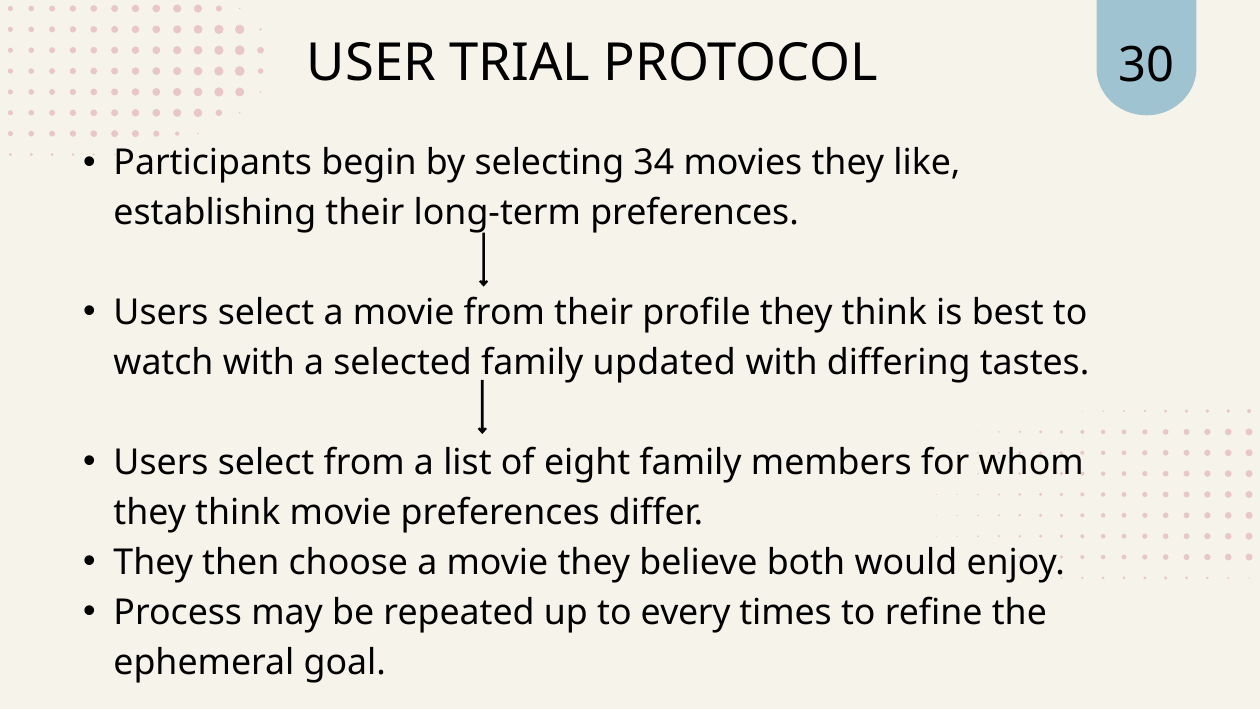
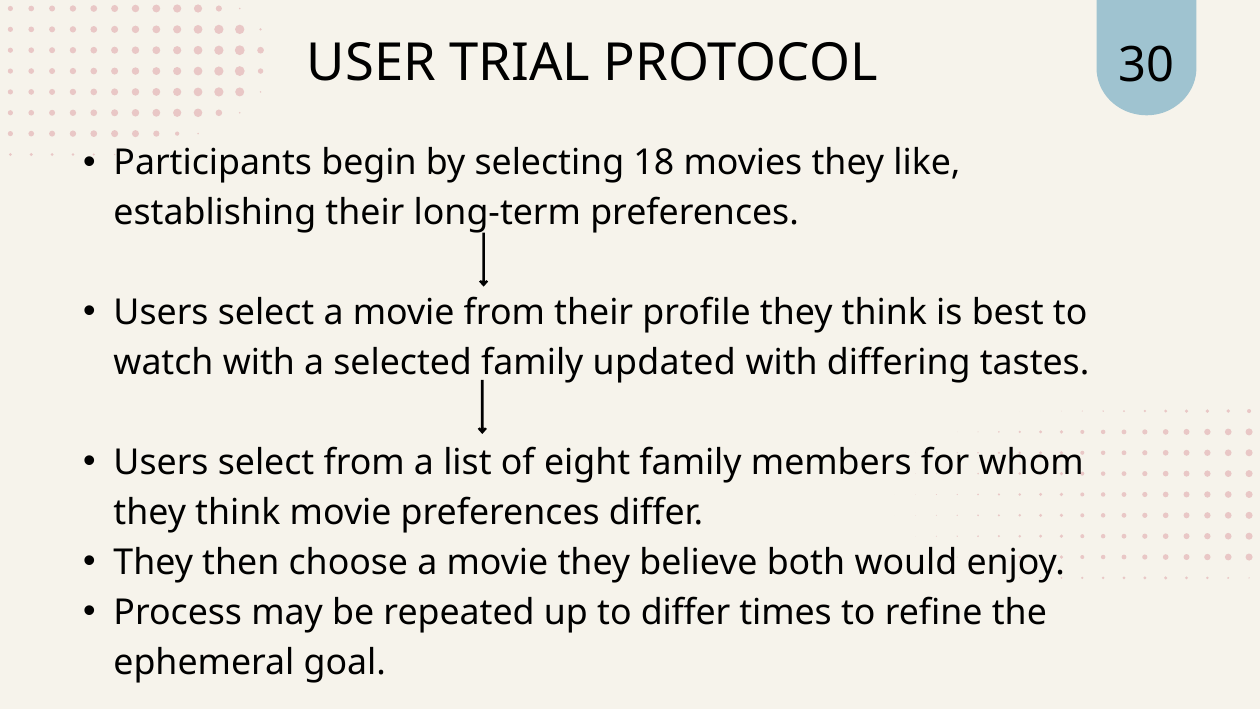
34: 34 -> 18
to every: every -> differ
